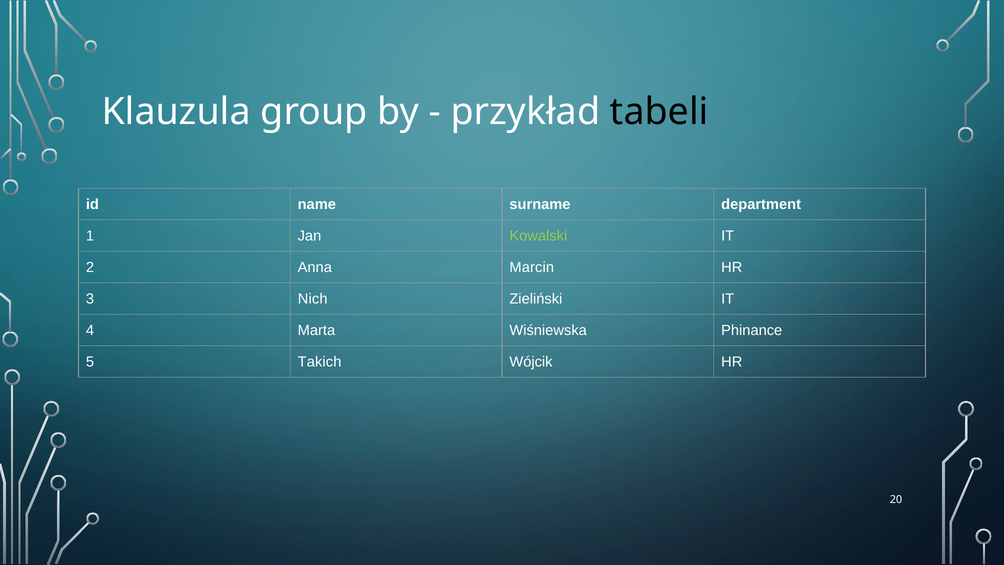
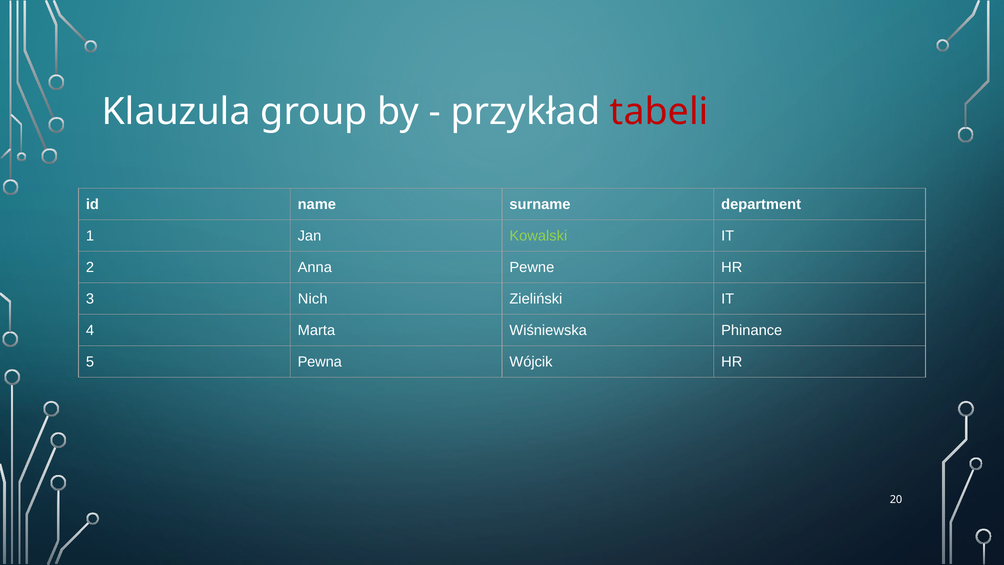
tabeli colour: black -> red
Marcin: Marcin -> Pewne
Takich: Takich -> Pewna
